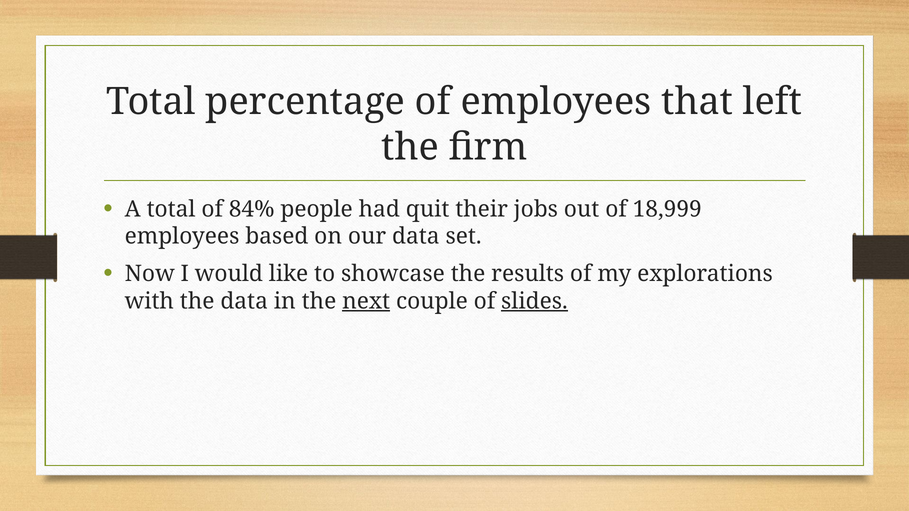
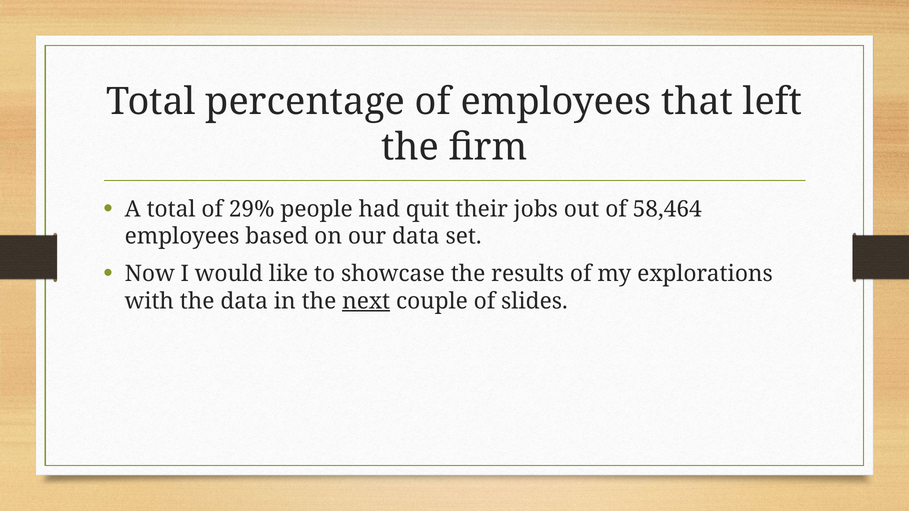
84%: 84% -> 29%
18,999: 18,999 -> 58,464
slides underline: present -> none
